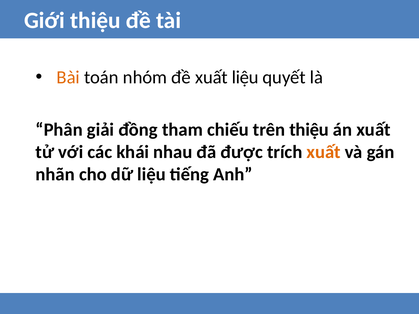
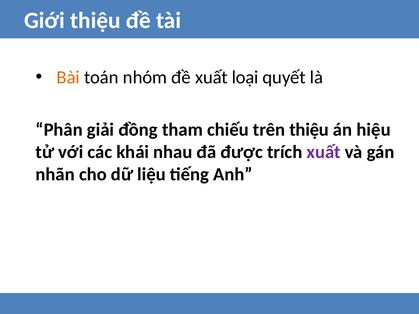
xuất liệu: liệu -> loại
án xuất: xuất -> hiệu
xuất at (324, 152) colour: orange -> purple
